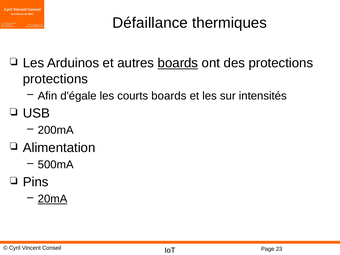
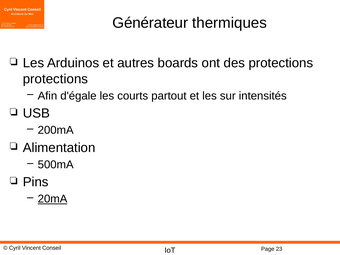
Défaillance: Défaillance -> Générateur
boards at (178, 63) underline: present -> none
courts boards: boards -> partout
